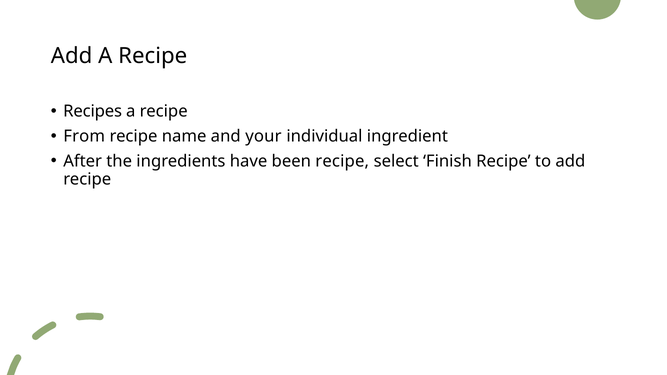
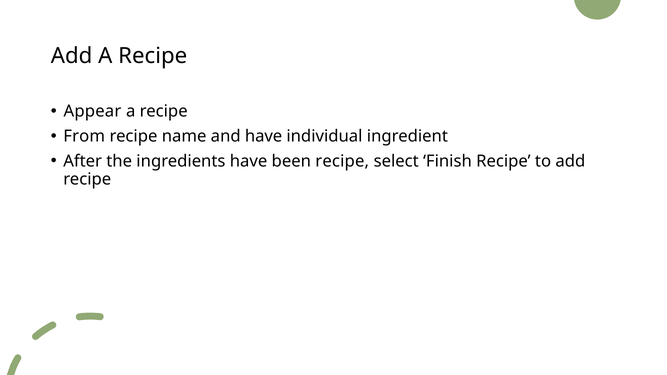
Recipes: Recipes -> Appear
and your: your -> have
